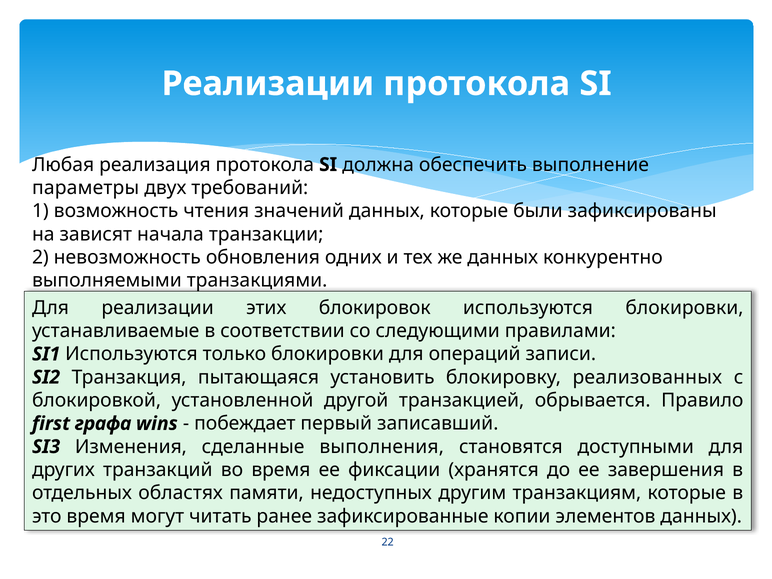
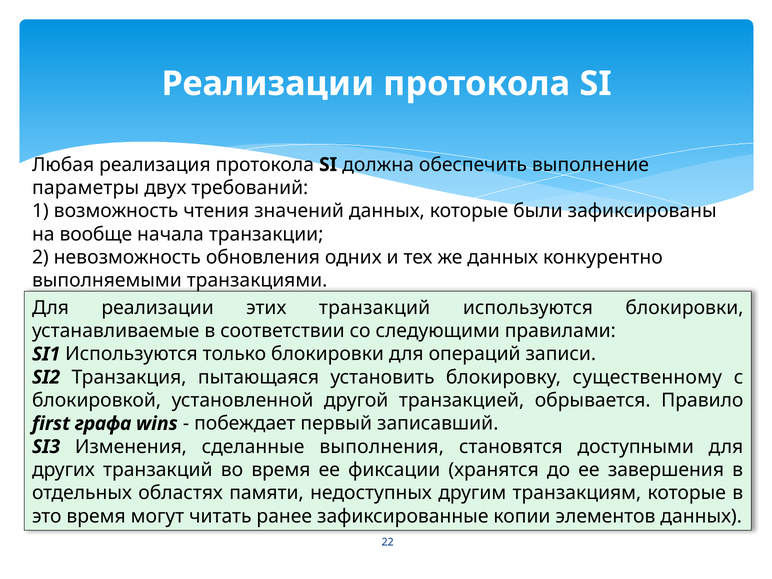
зависят: зависят -> вообще
этих блокировок: блокировок -> транзакций
реализованных: реализованных -> существенному
